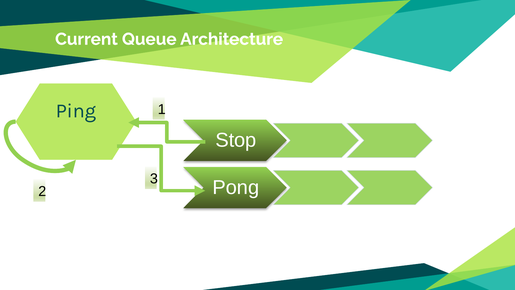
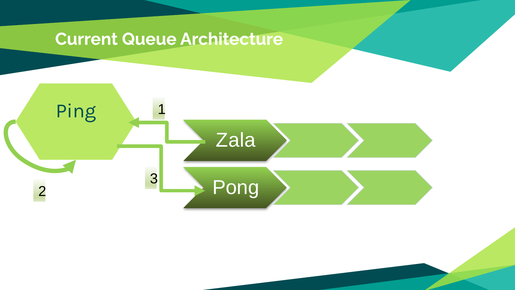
Stop: Stop -> Zala
